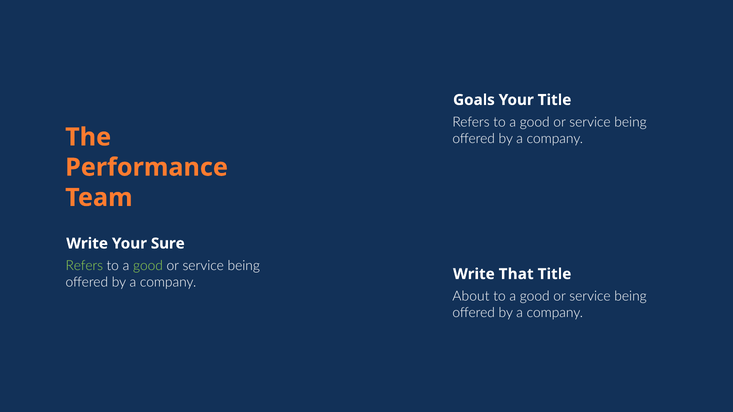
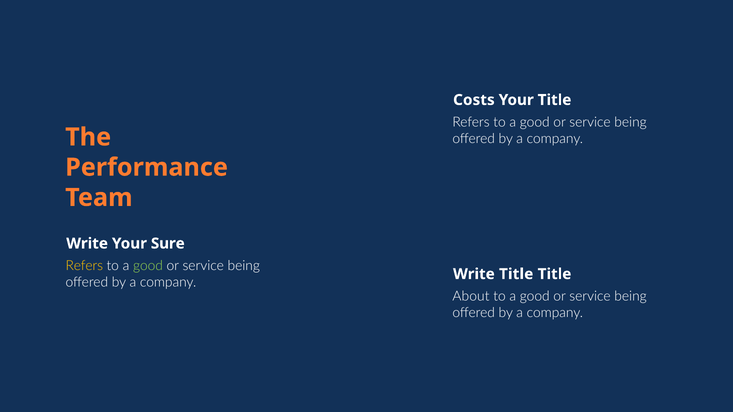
Goals: Goals -> Costs
Refers at (84, 266) colour: light green -> yellow
Write That: That -> Title
